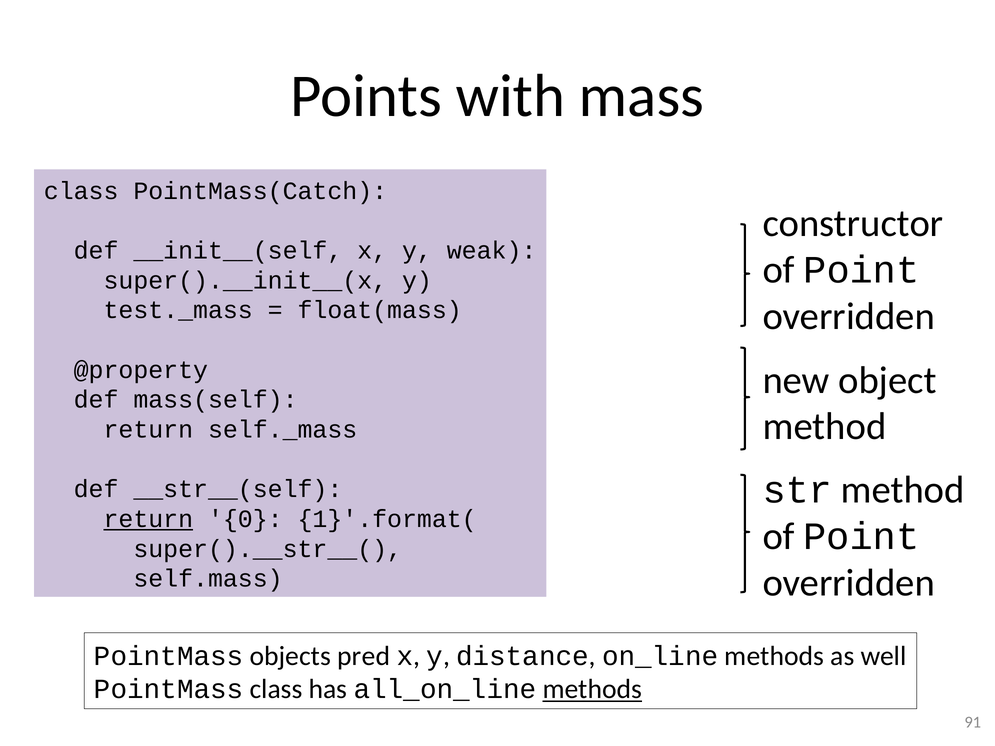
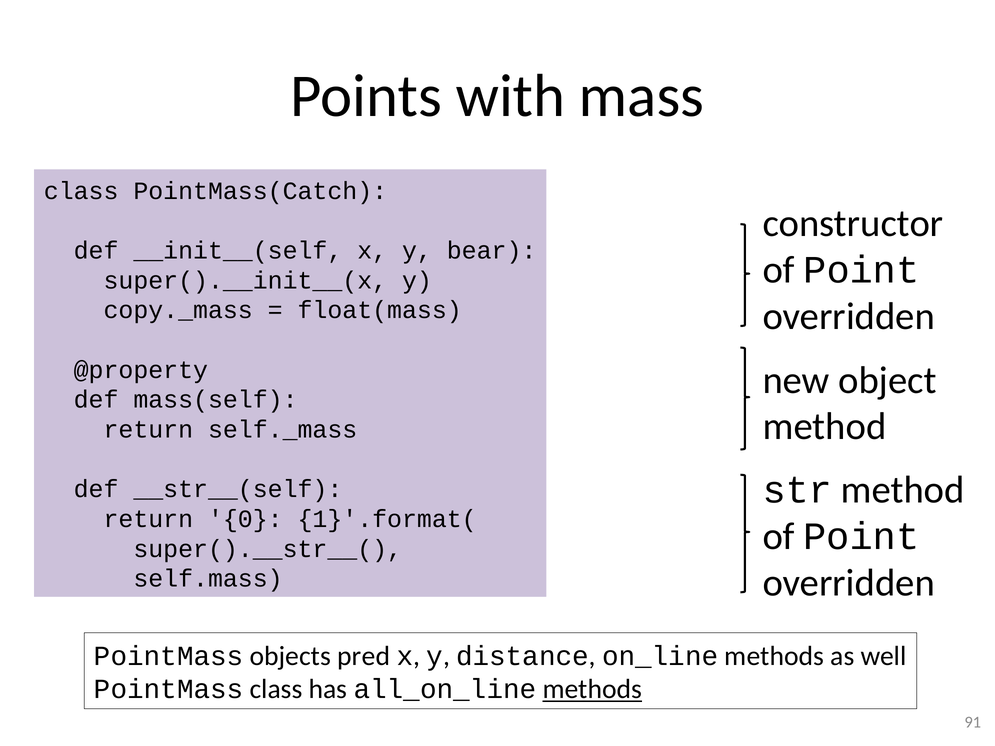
weak: weak -> bear
test._mass: test._mass -> copy._mass
return at (148, 519) underline: present -> none
